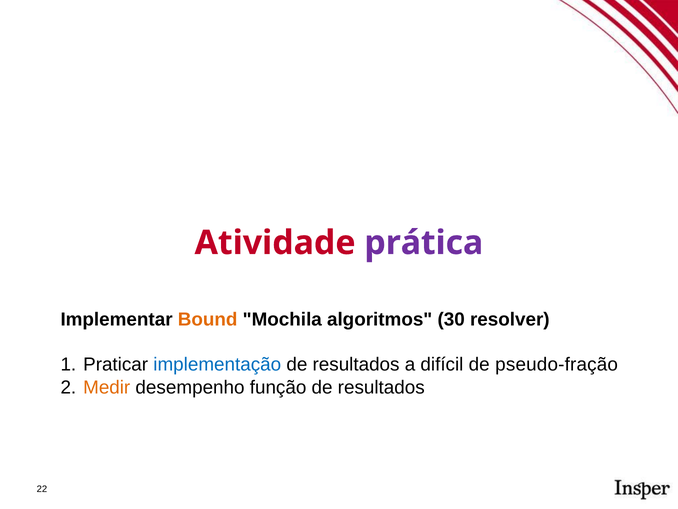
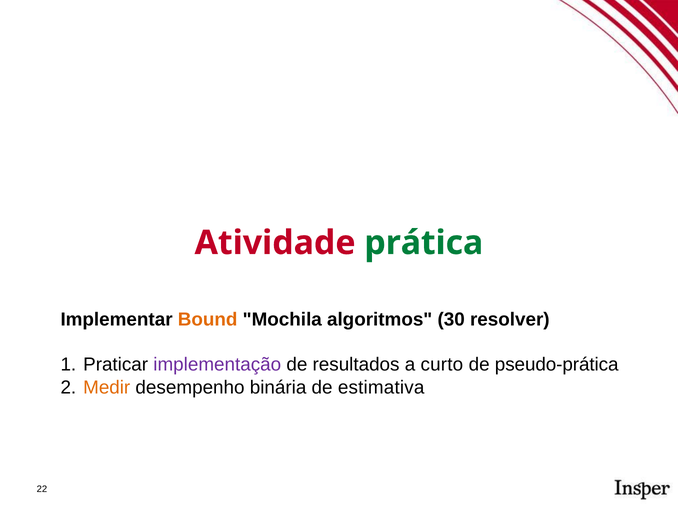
prática colour: purple -> green
implementação colour: blue -> purple
difícil: difícil -> curto
pseudo-fração: pseudo-fração -> pseudo-prática
função: função -> binária
resultados at (381, 387): resultados -> estimativa
